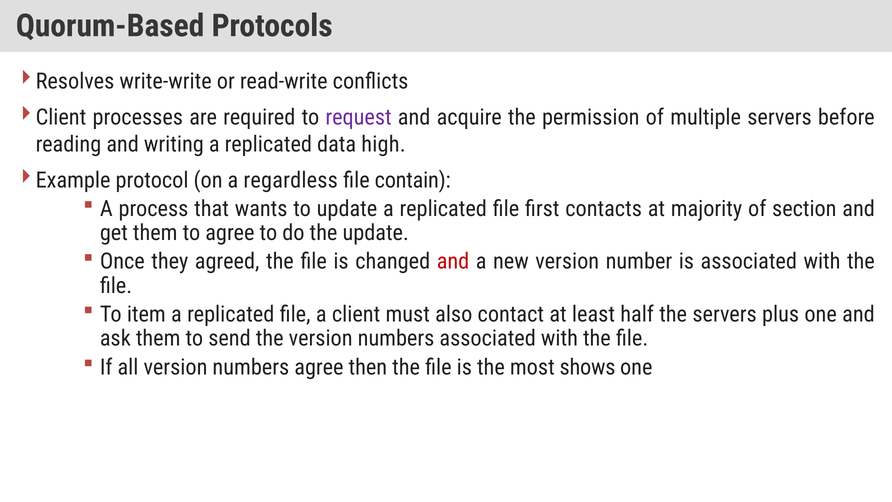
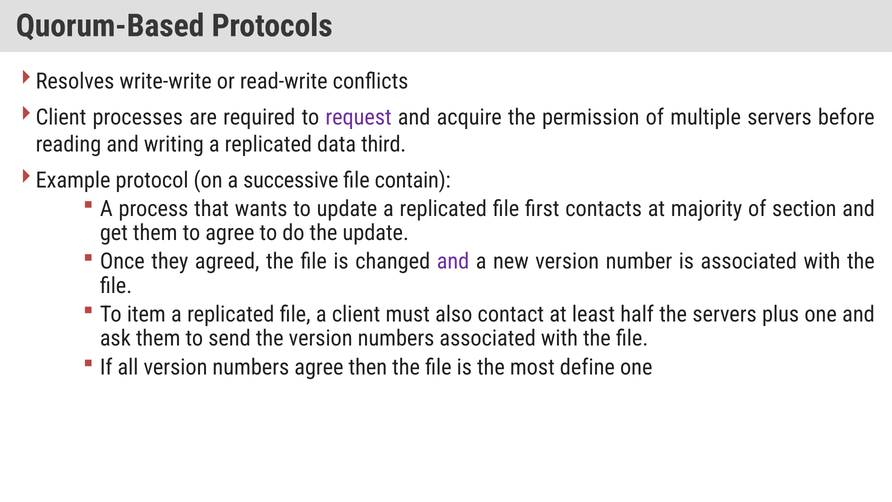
high: high -> third
regardless: regardless -> successive
and at (453, 261) colour: red -> purple
shows: shows -> define
